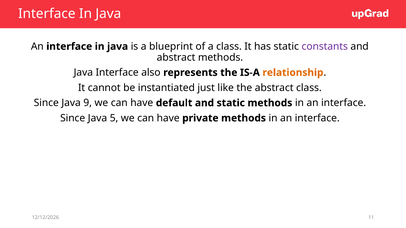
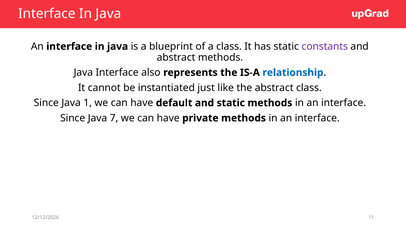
relationship colour: orange -> blue
9: 9 -> 1
5: 5 -> 7
